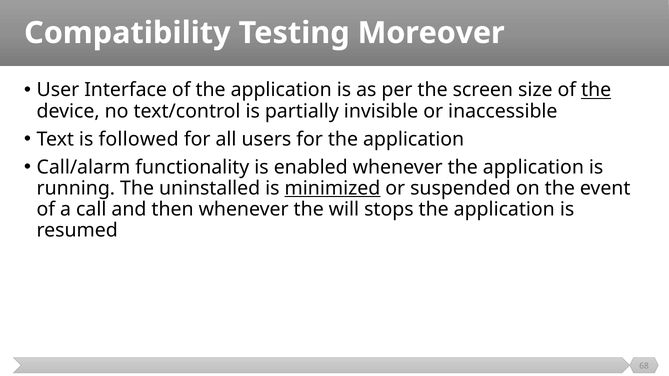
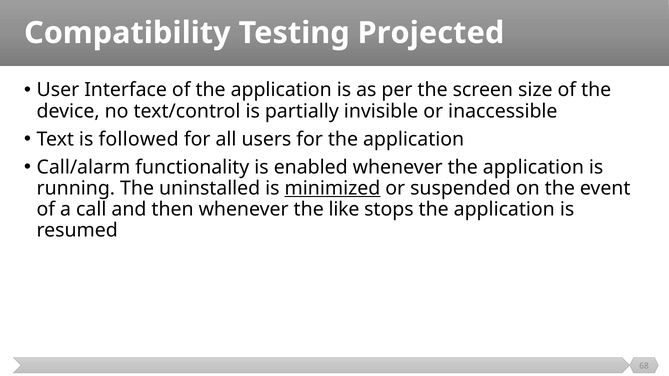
Moreover: Moreover -> Projected
the at (596, 90) underline: present -> none
will: will -> like
